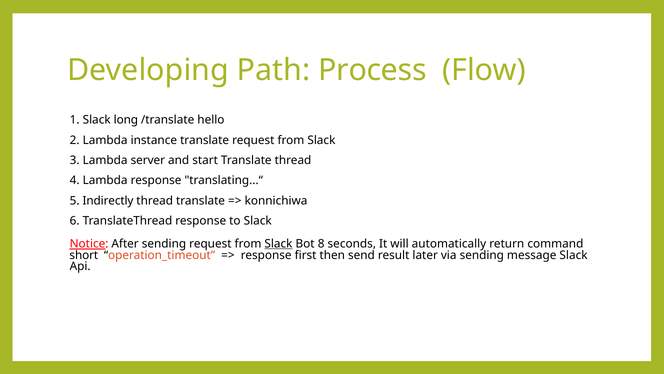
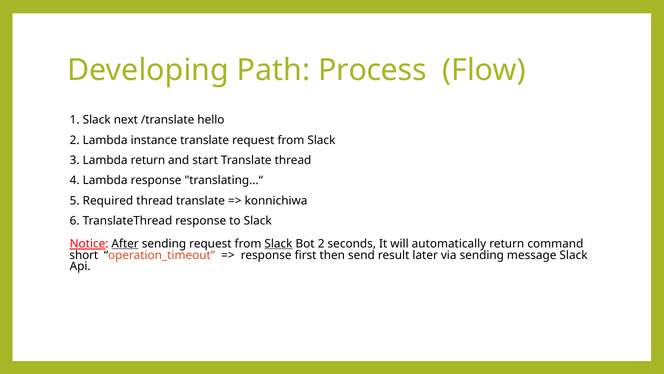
long: long -> next
Lambda server: server -> return
Indirectly: Indirectly -> Required
After underline: none -> present
Bot 8: 8 -> 2
